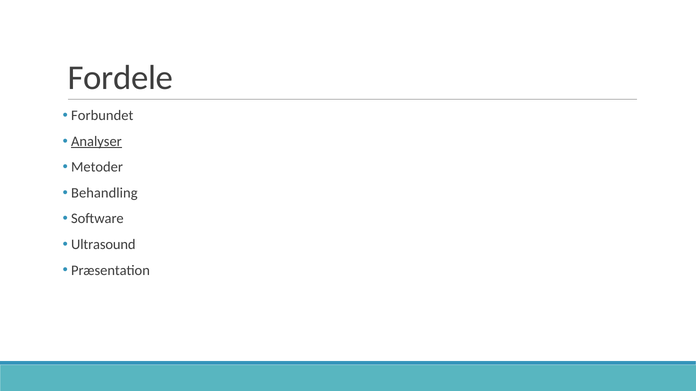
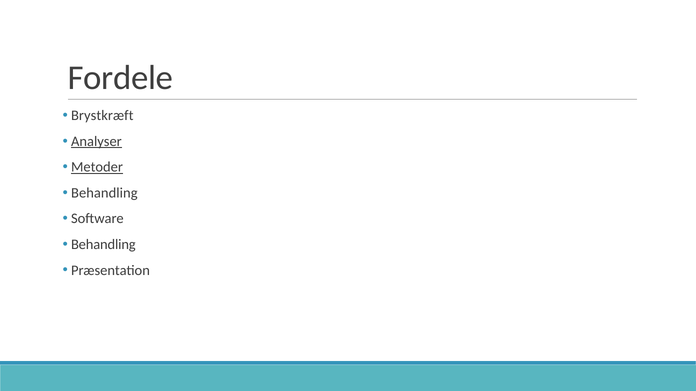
Forbundet: Forbundet -> Brystkræft
Metoder underline: none -> present
Ultrasound at (103, 245): Ultrasound -> Behandling
